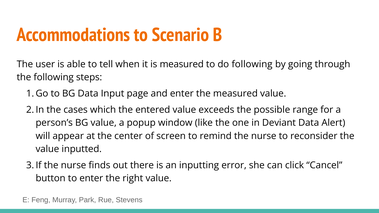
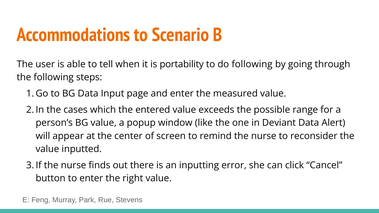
is measured: measured -> portability
